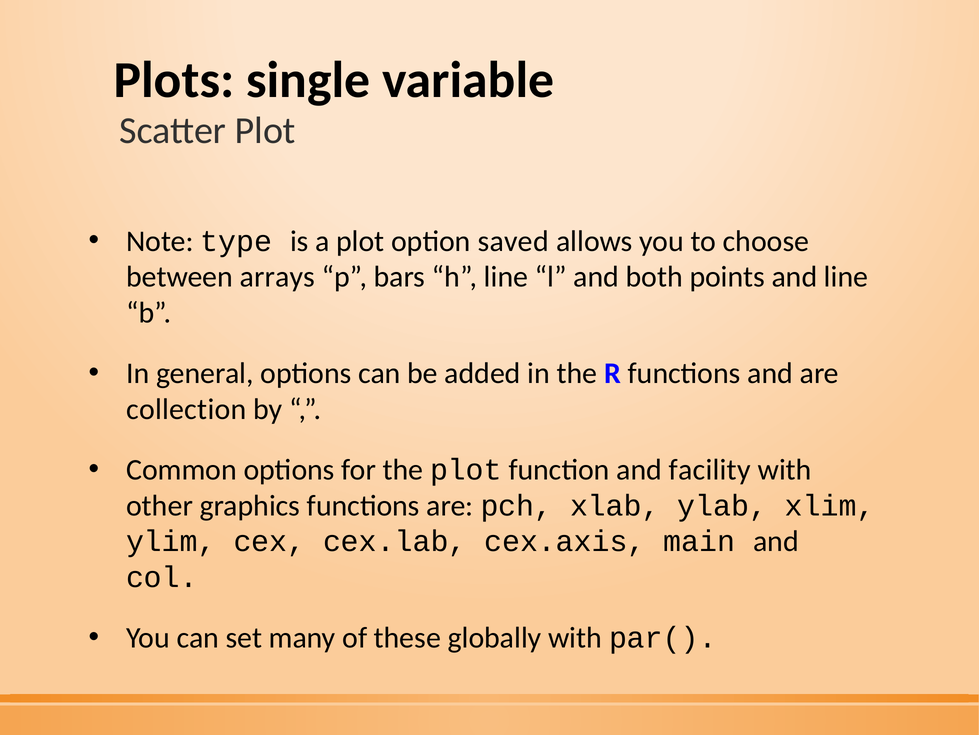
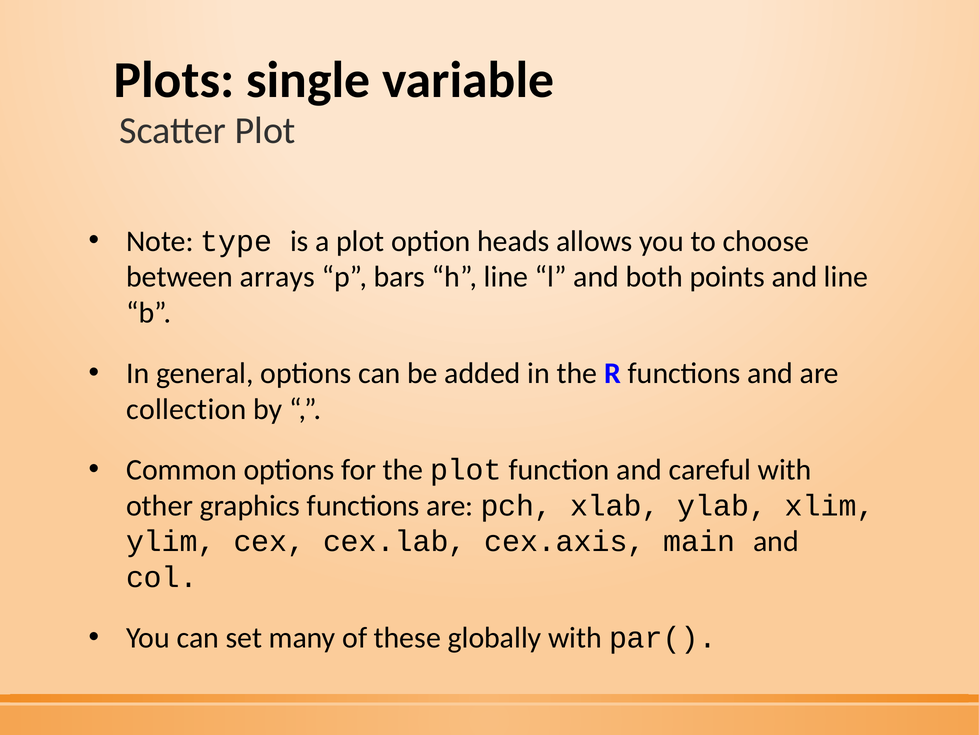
saved: saved -> heads
facility: facility -> careful
